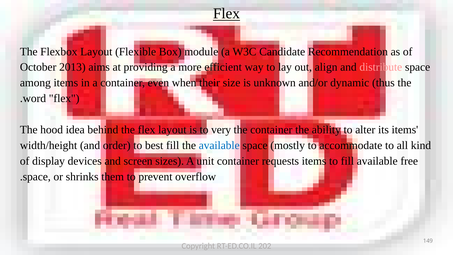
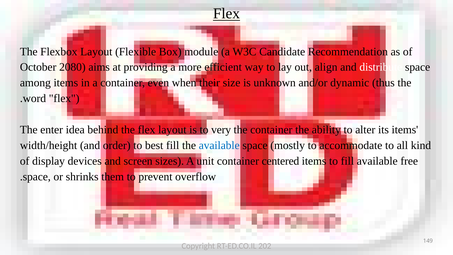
2013: 2013 -> 2080
distribute colour: pink -> white
hood: hood -> enter
requests: requests -> centered
